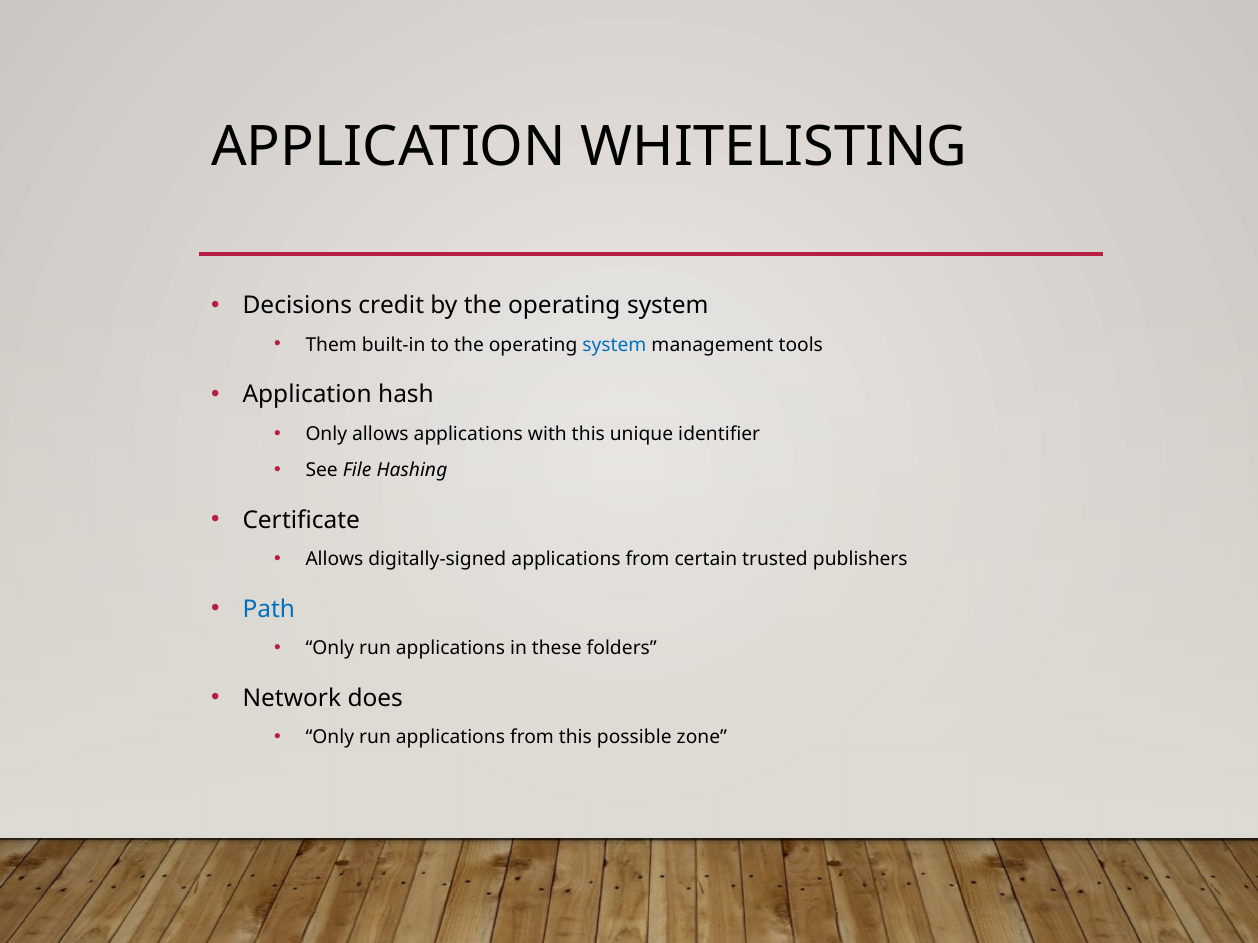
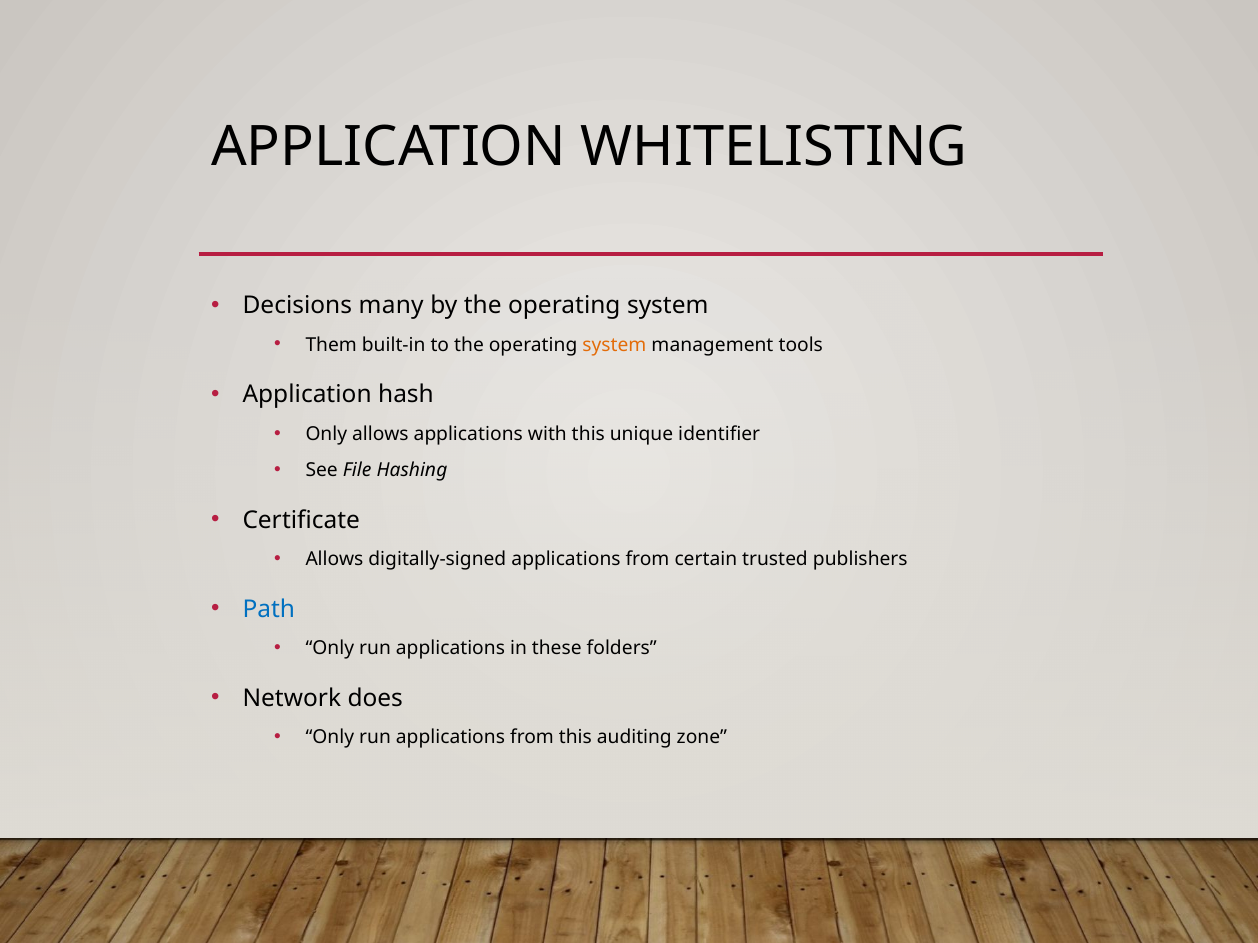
credit: credit -> many
system at (614, 345) colour: blue -> orange
possible: possible -> auditing
